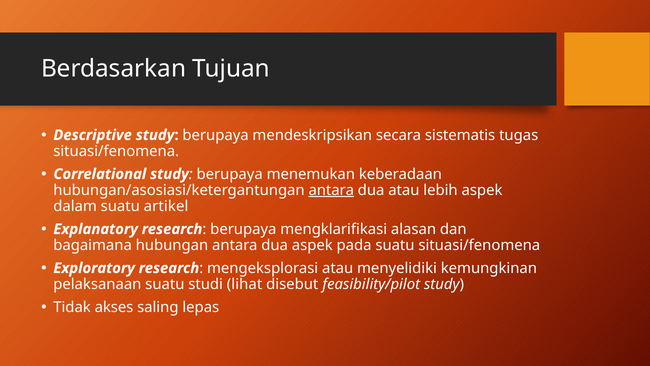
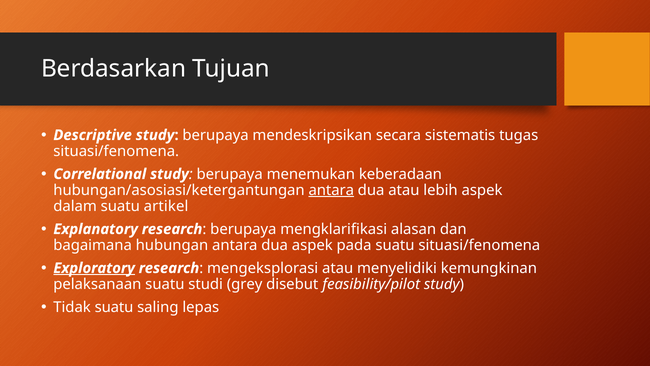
Exploratory underline: none -> present
lihat: lihat -> grey
Tidak akses: akses -> suatu
